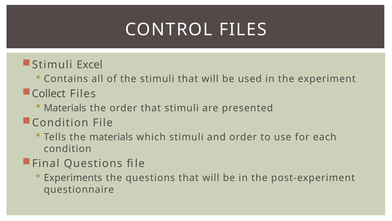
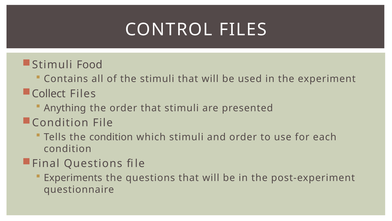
Excel: Excel -> Food
Materials at (65, 108): Materials -> Anything
the materials: materials -> condition
